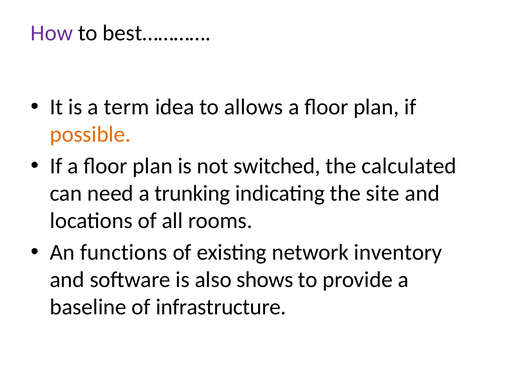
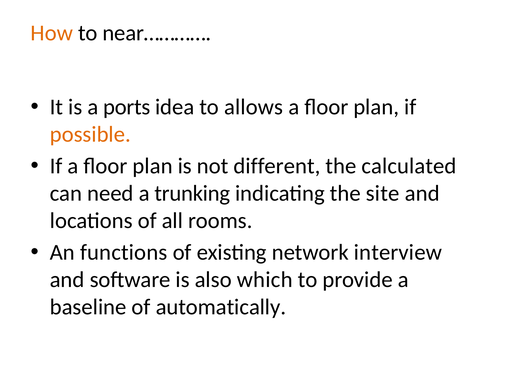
How colour: purple -> orange
best…………: best………… -> near…………
term: term -> ports
switched: switched -> different
inventory: inventory -> interview
shows: shows -> which
infrastructure: infrastructure -> automatically
